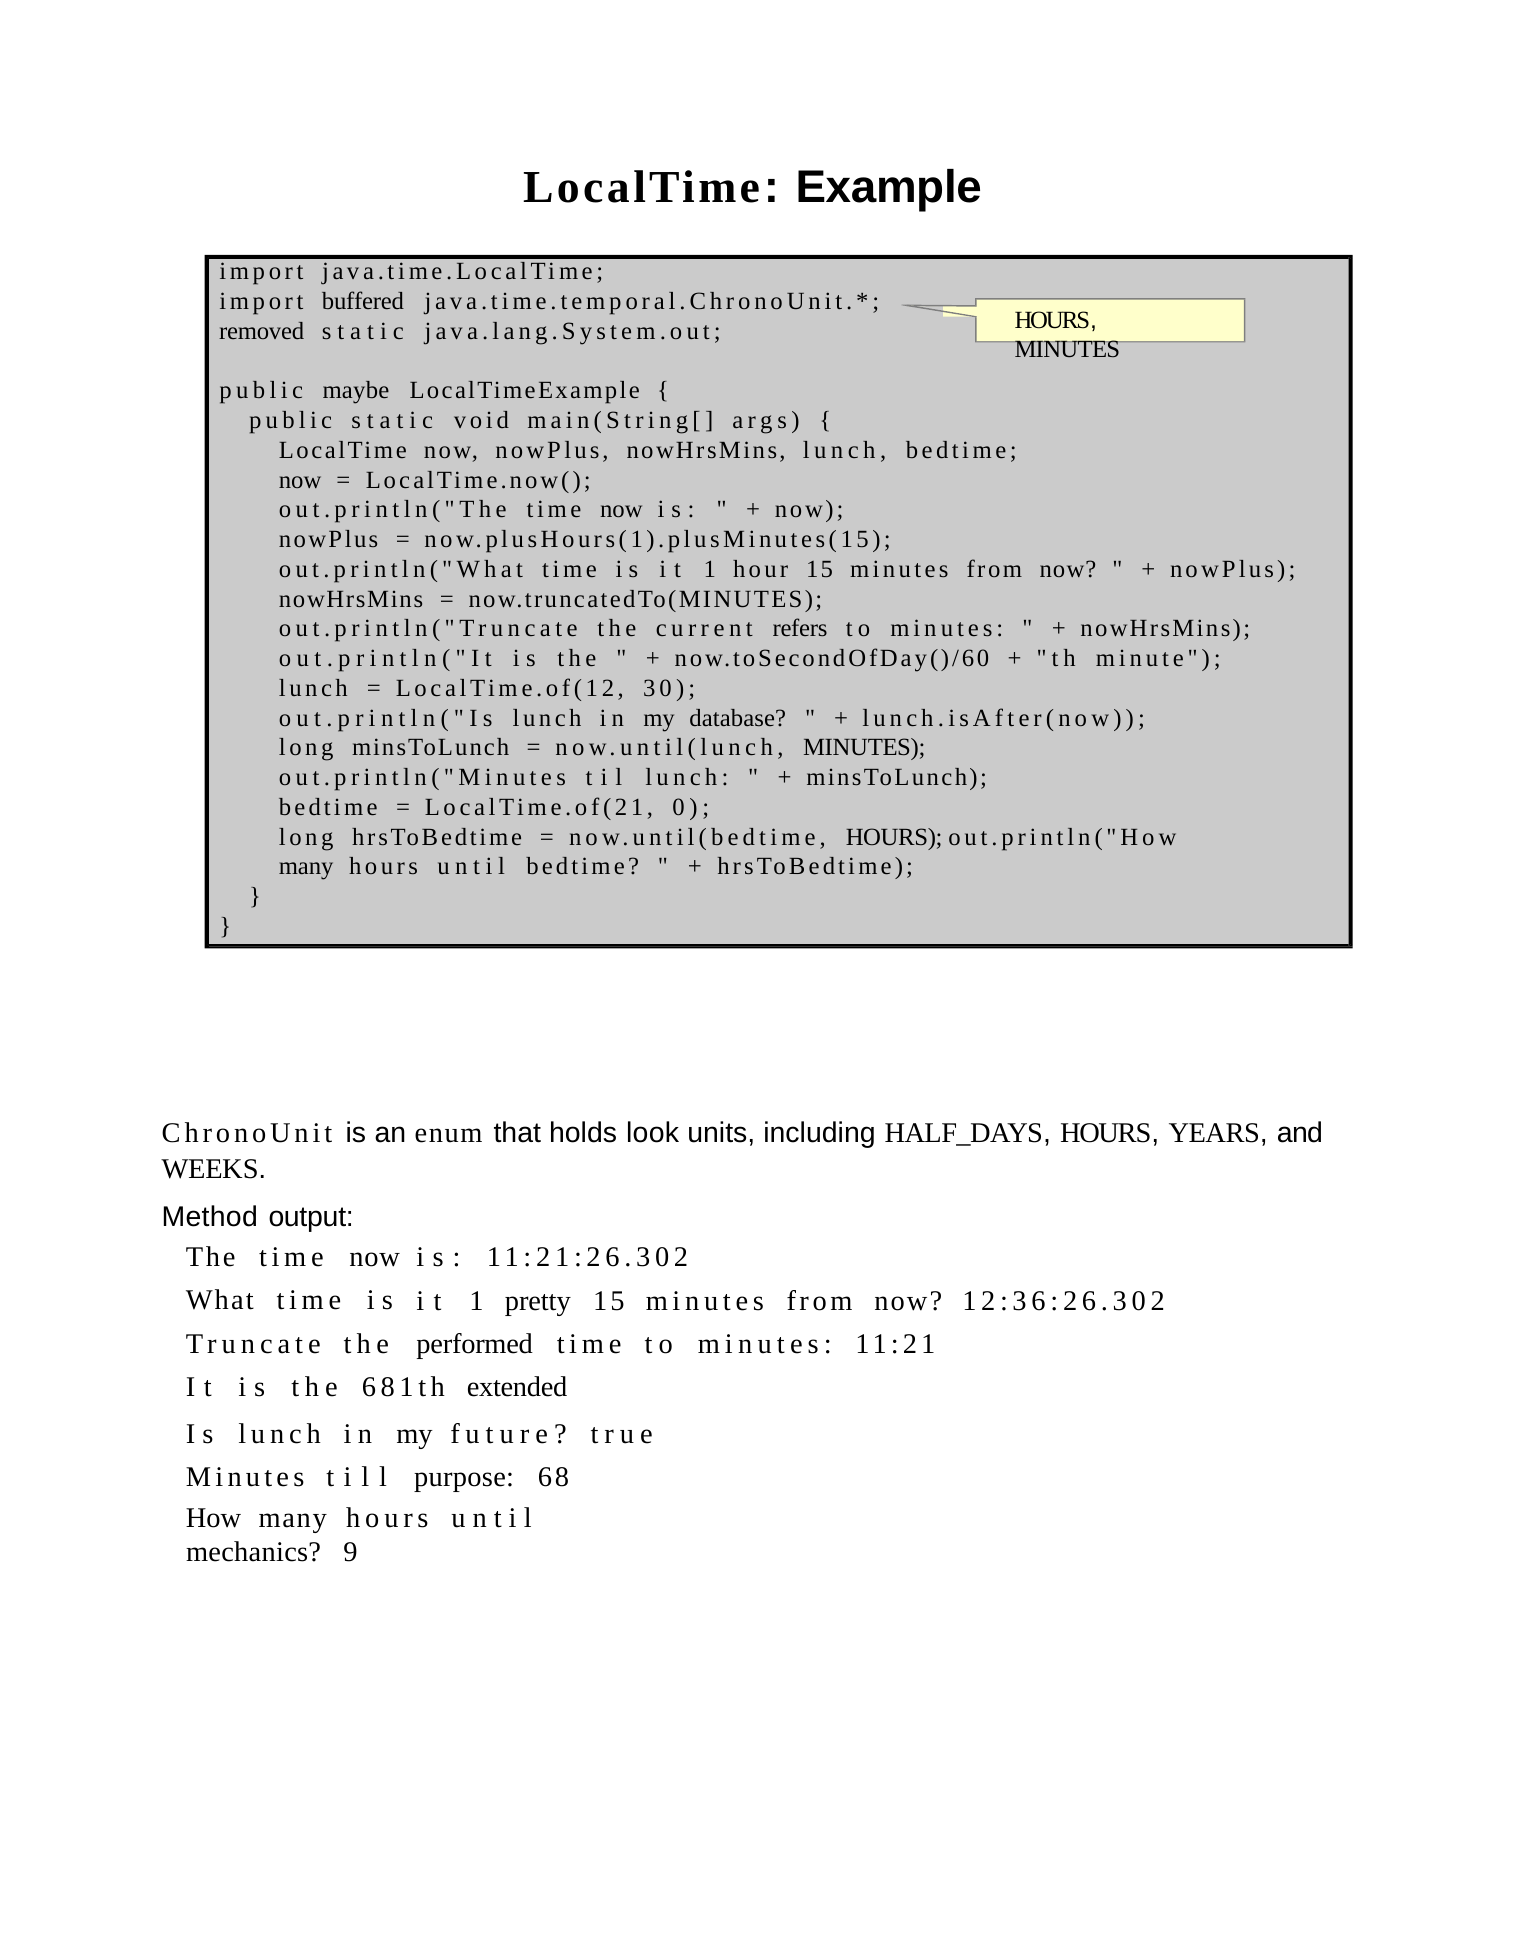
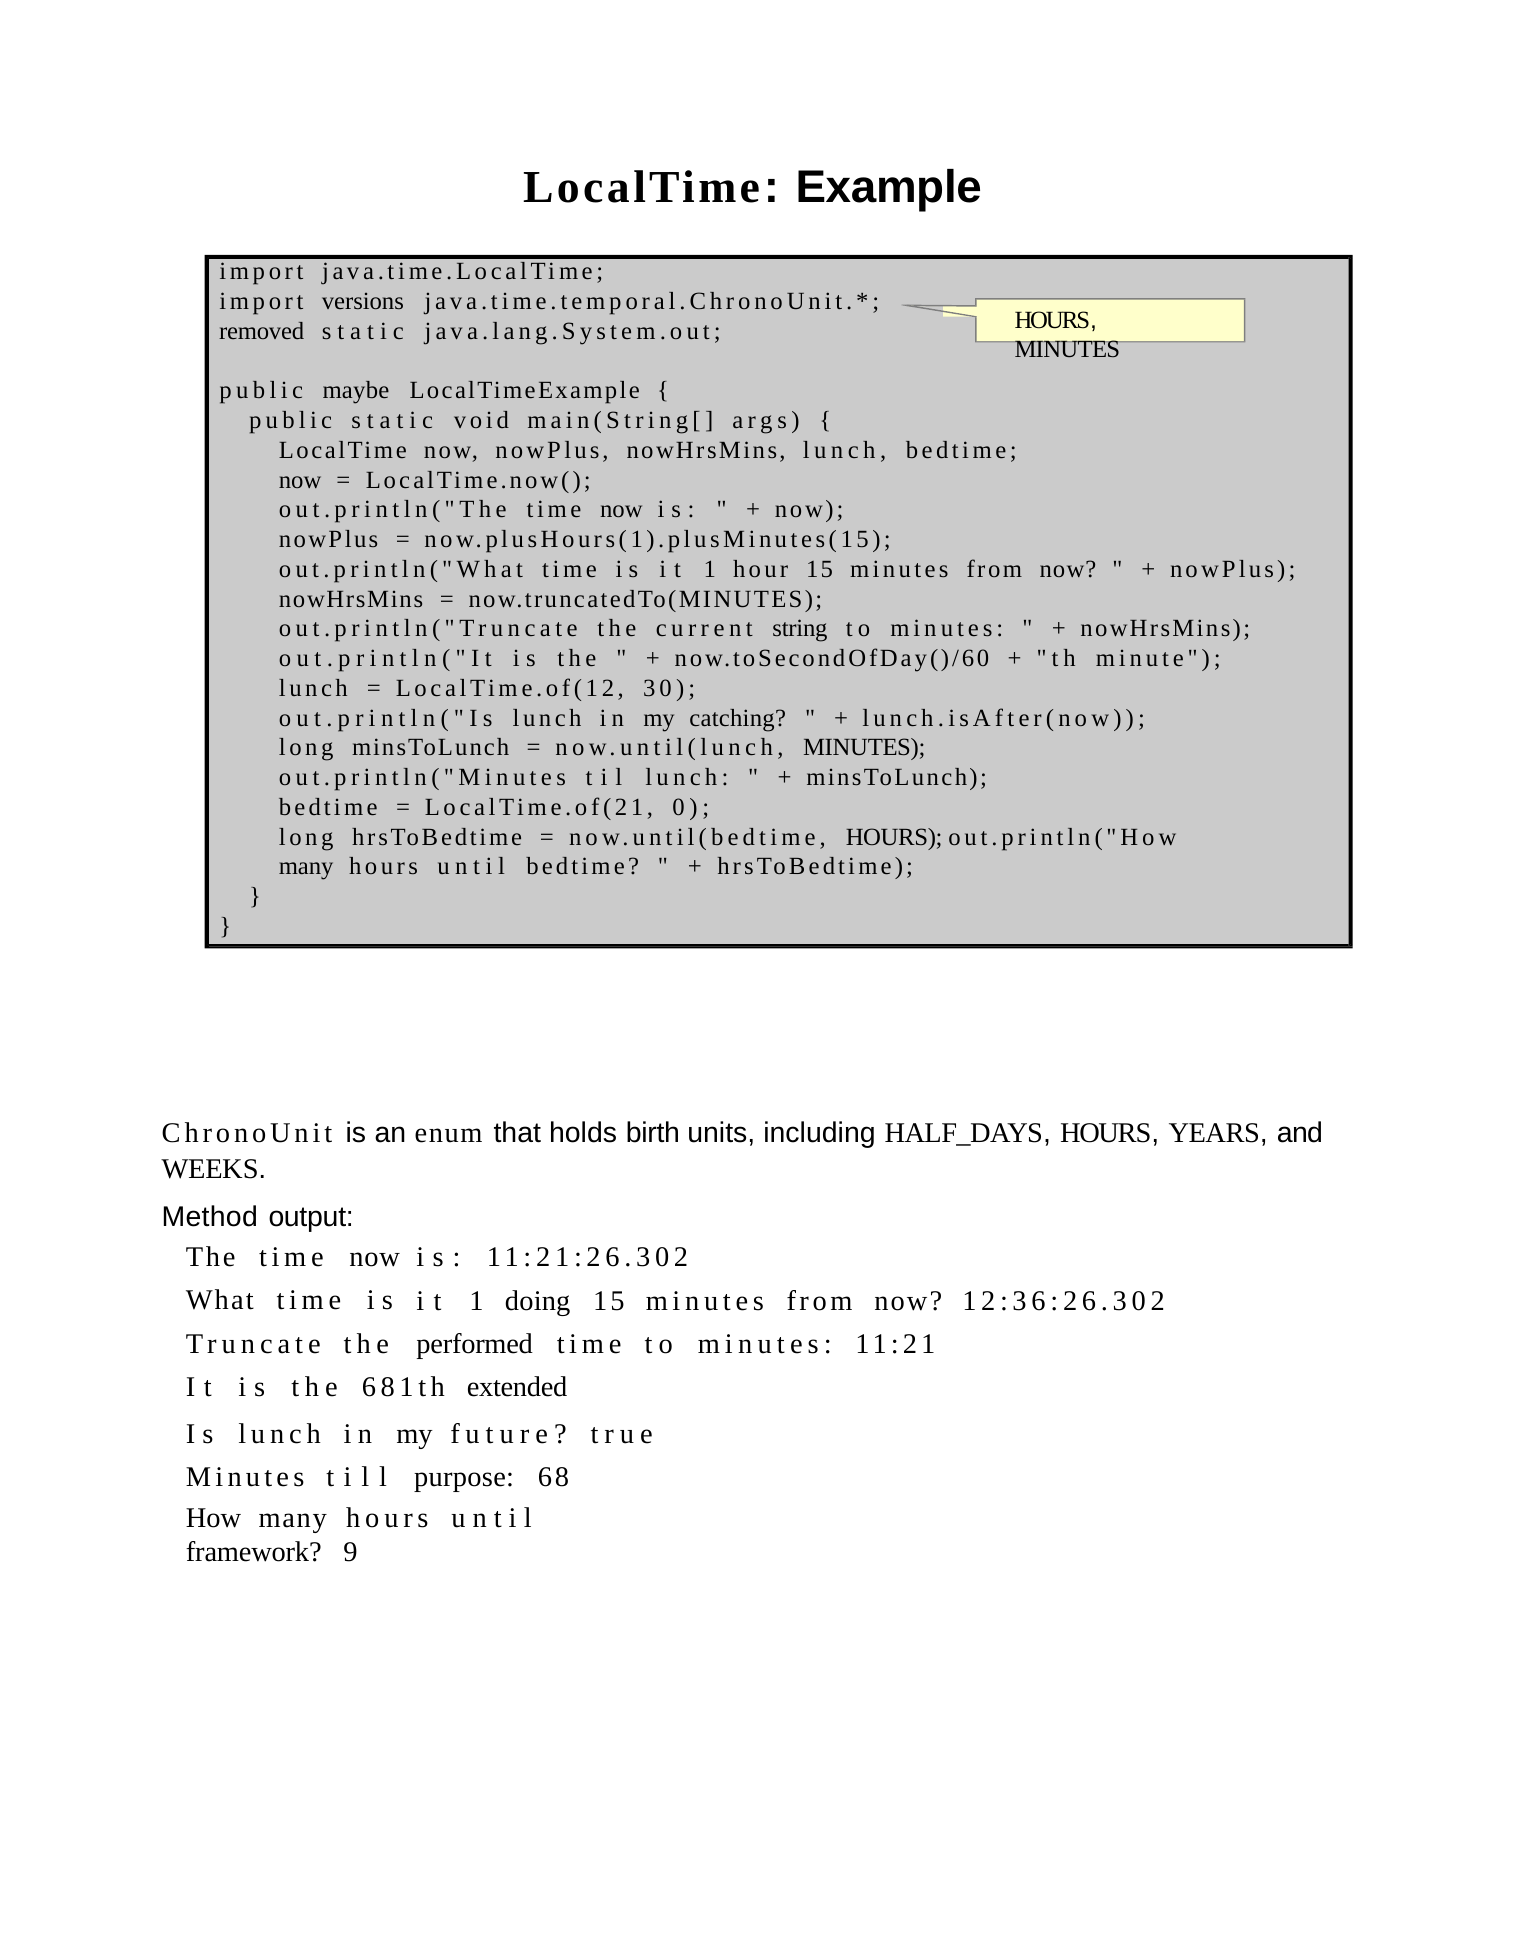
buffered: buffered -> versions
refers: refers -> string
database: database -> catching
look: look -> birth
pretty: pretty -> doing
mechanics: mechanics -> framework
